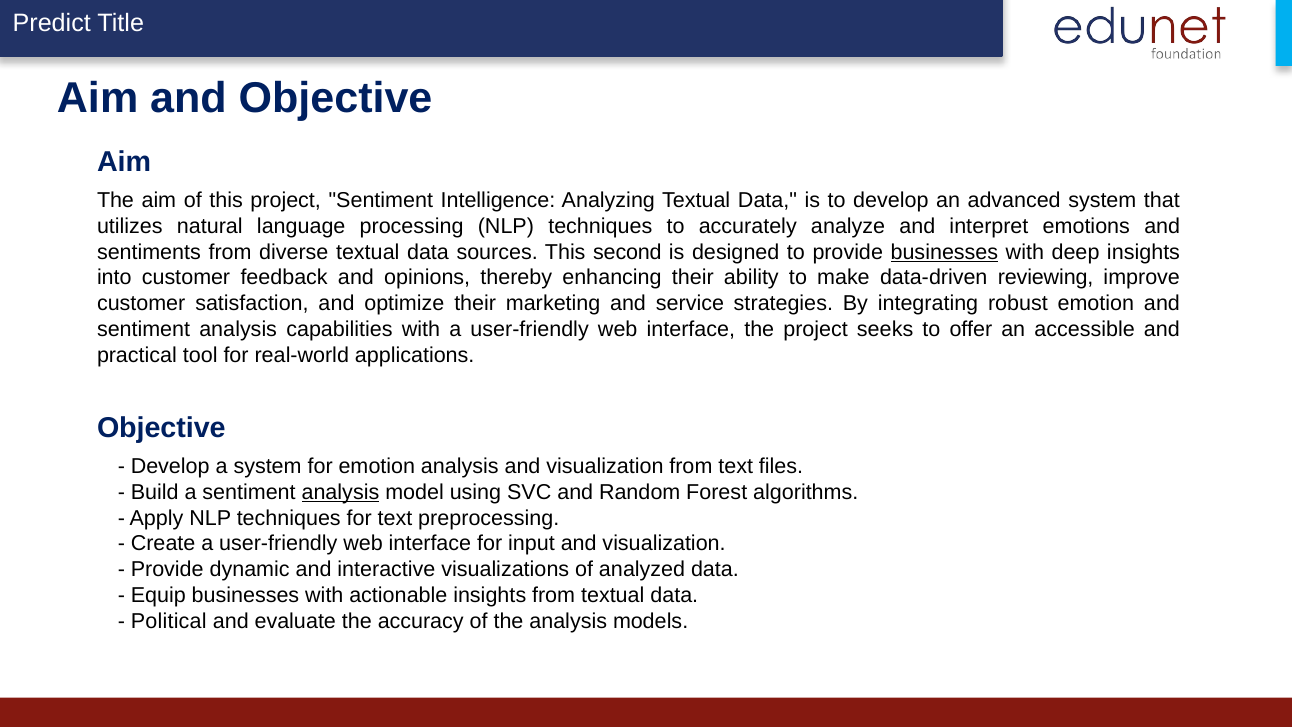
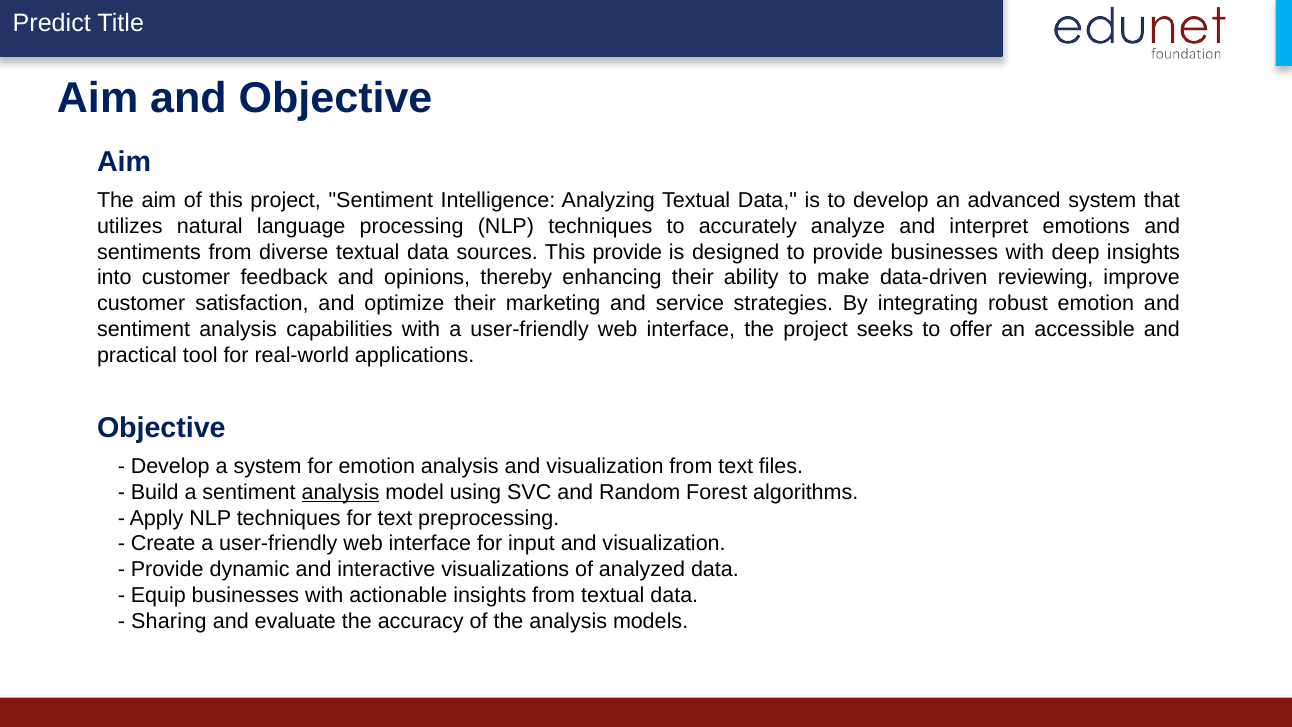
This second: second -> provide
businesses at (944, 252) underline: present -> none
Political: Political -> Sharing
